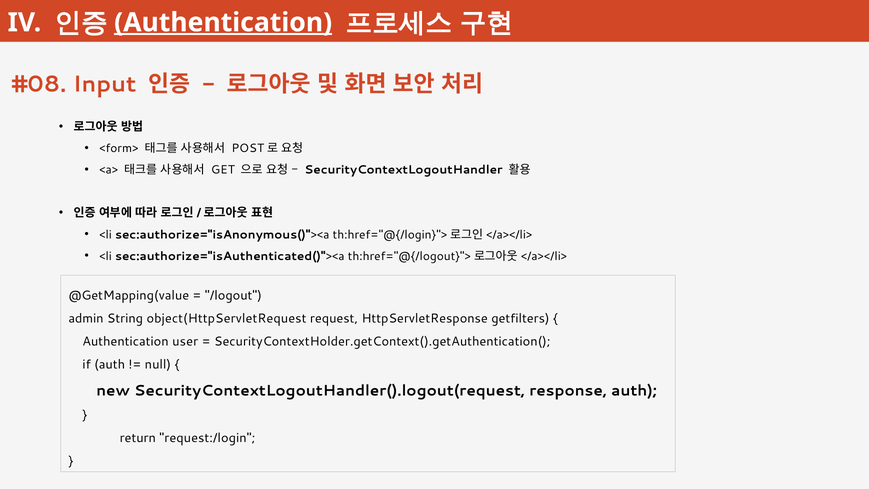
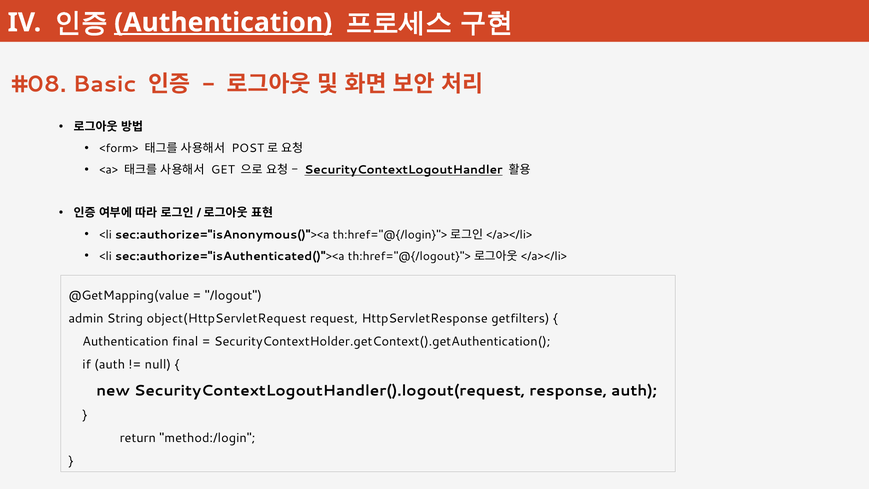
Input: Input -> Basic
SecurityContextLogoutHandler underline: none -> present
user: user -> final
request:/login: request:/login -> method:/login
